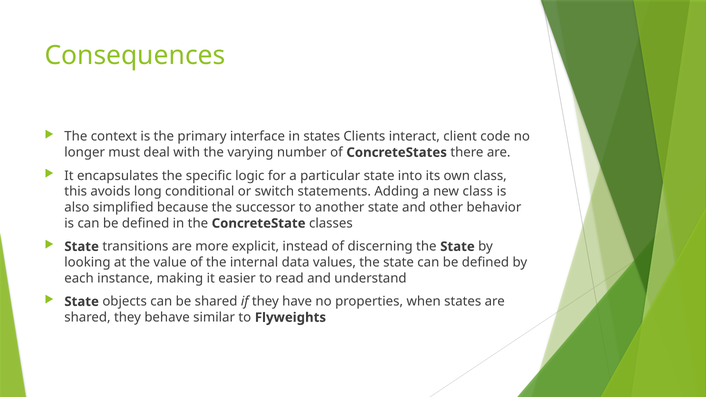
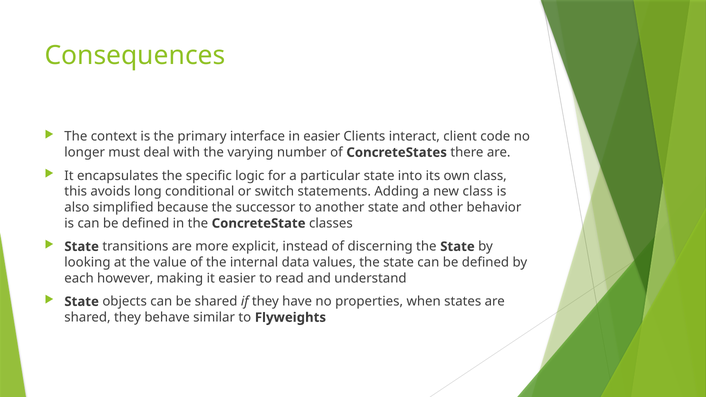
in states: states -> easier
instance: instance -> however
